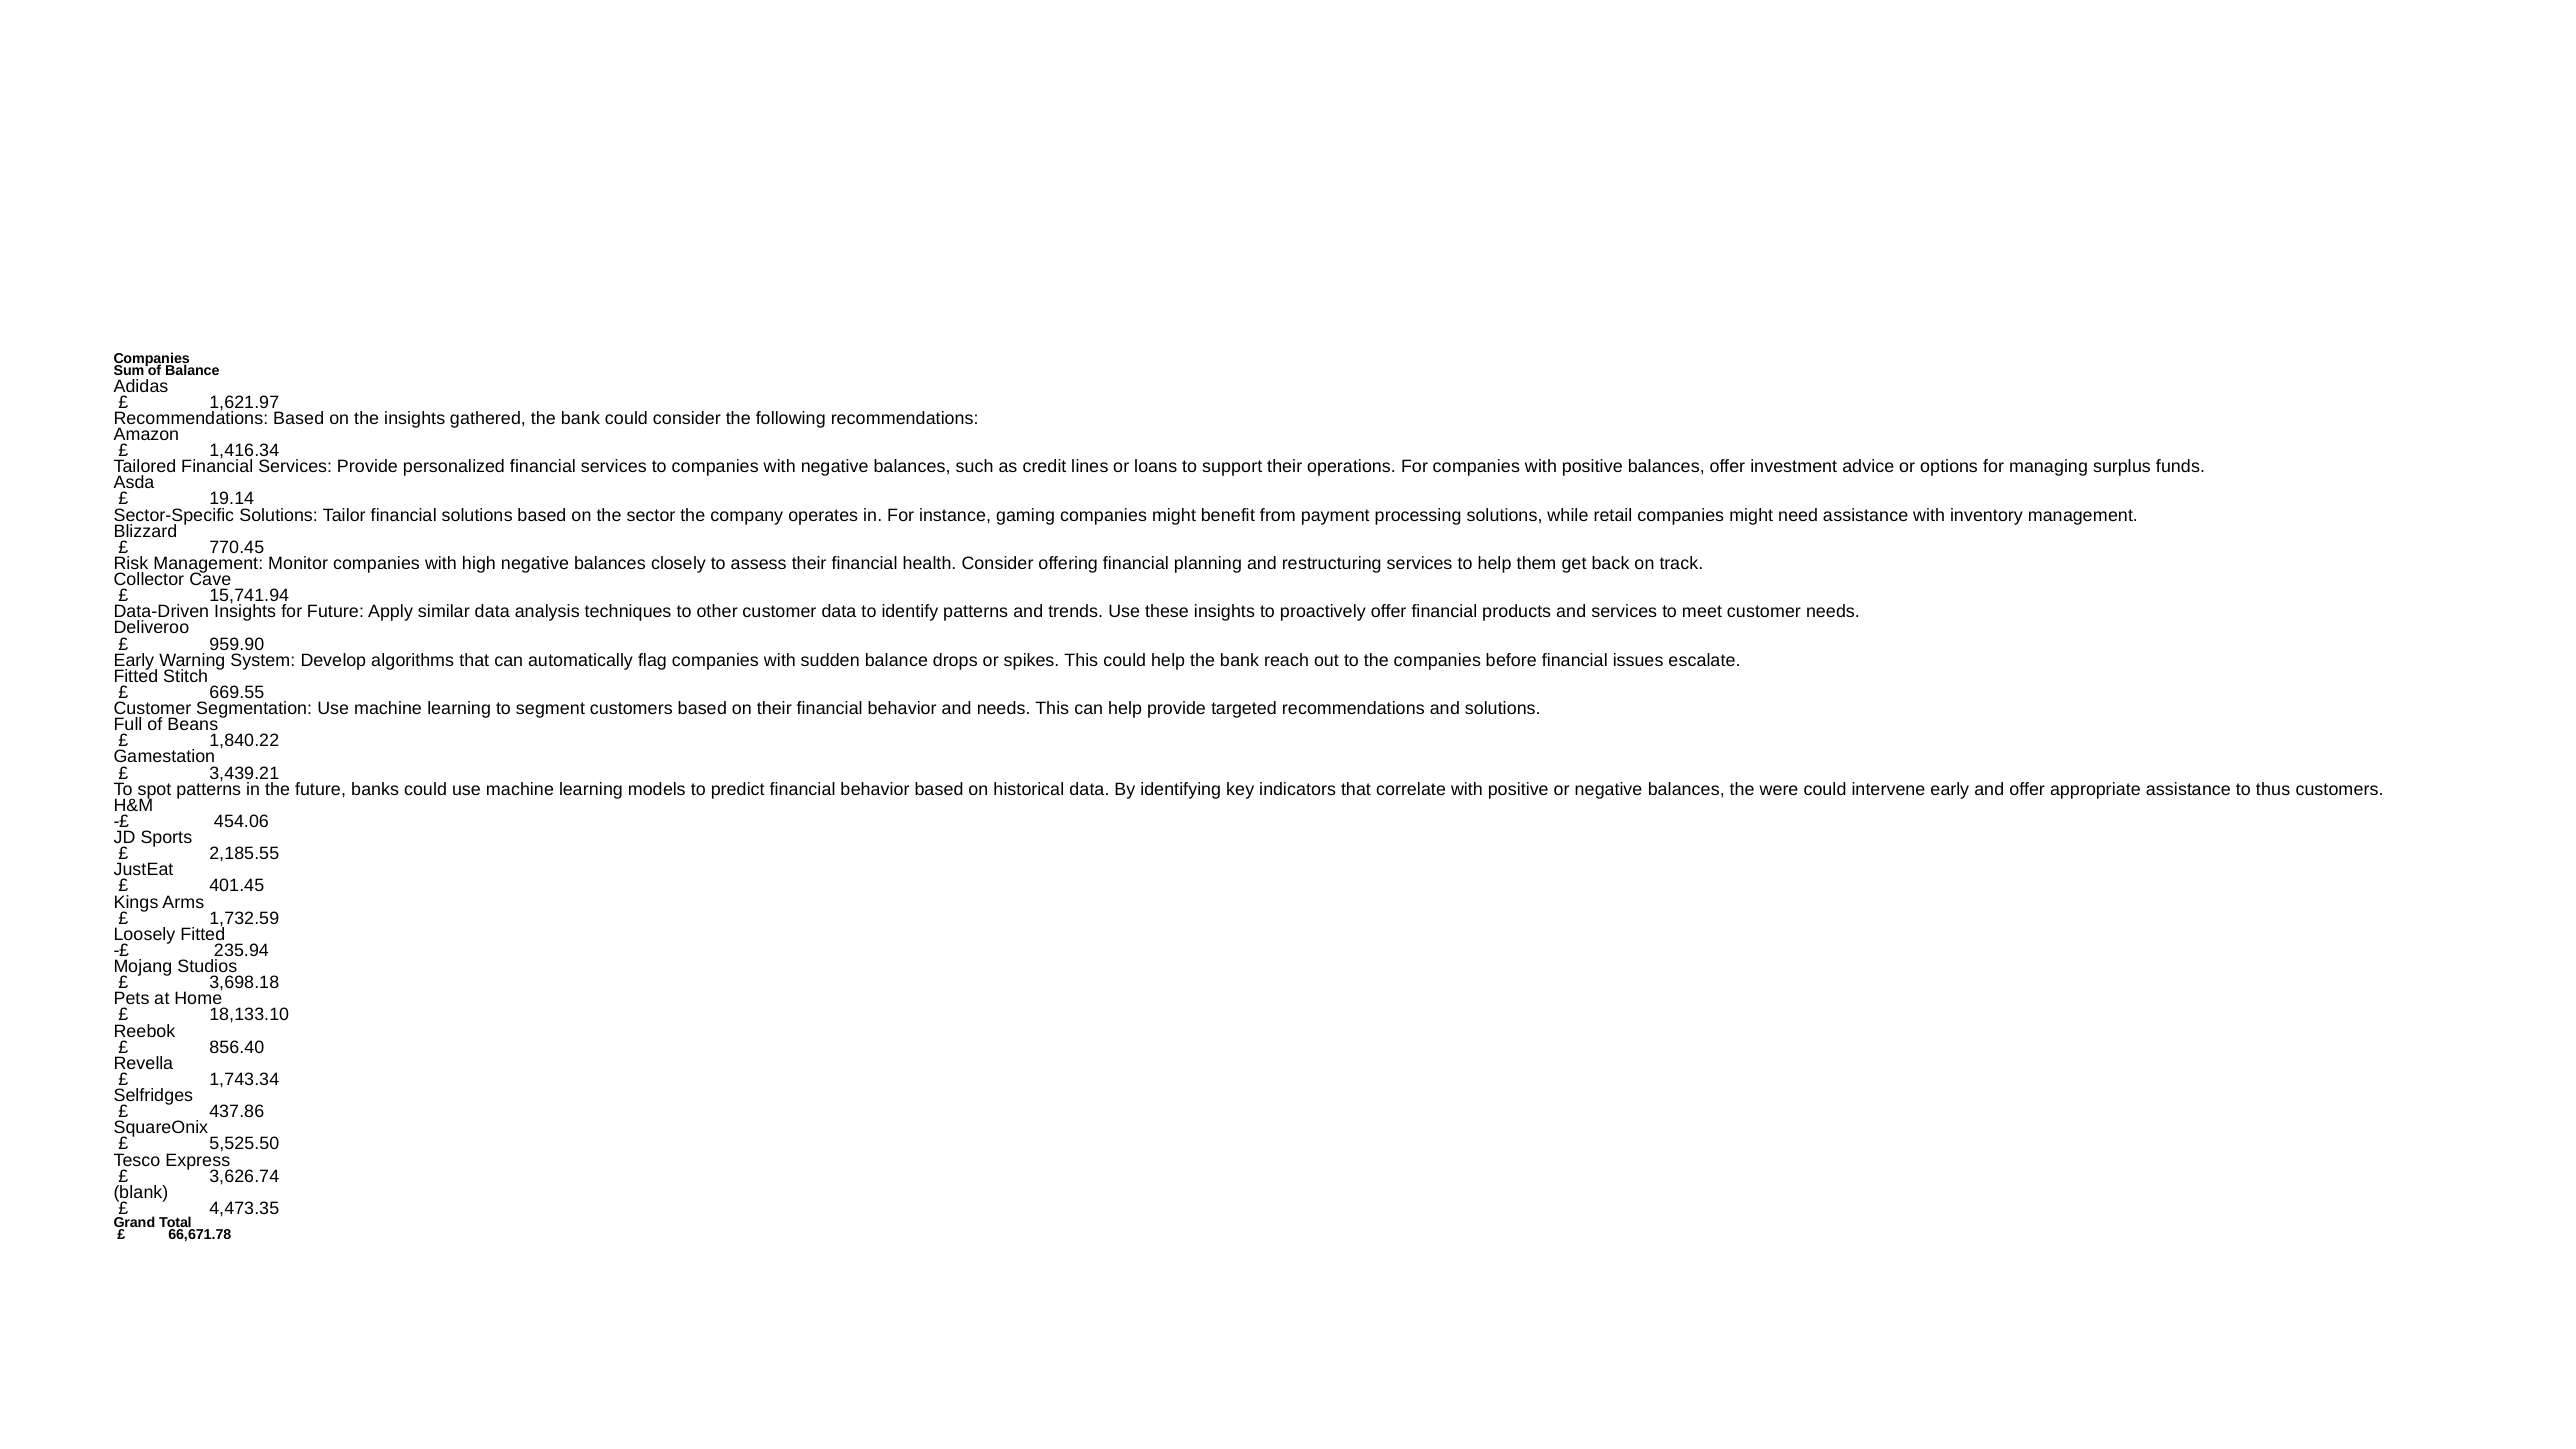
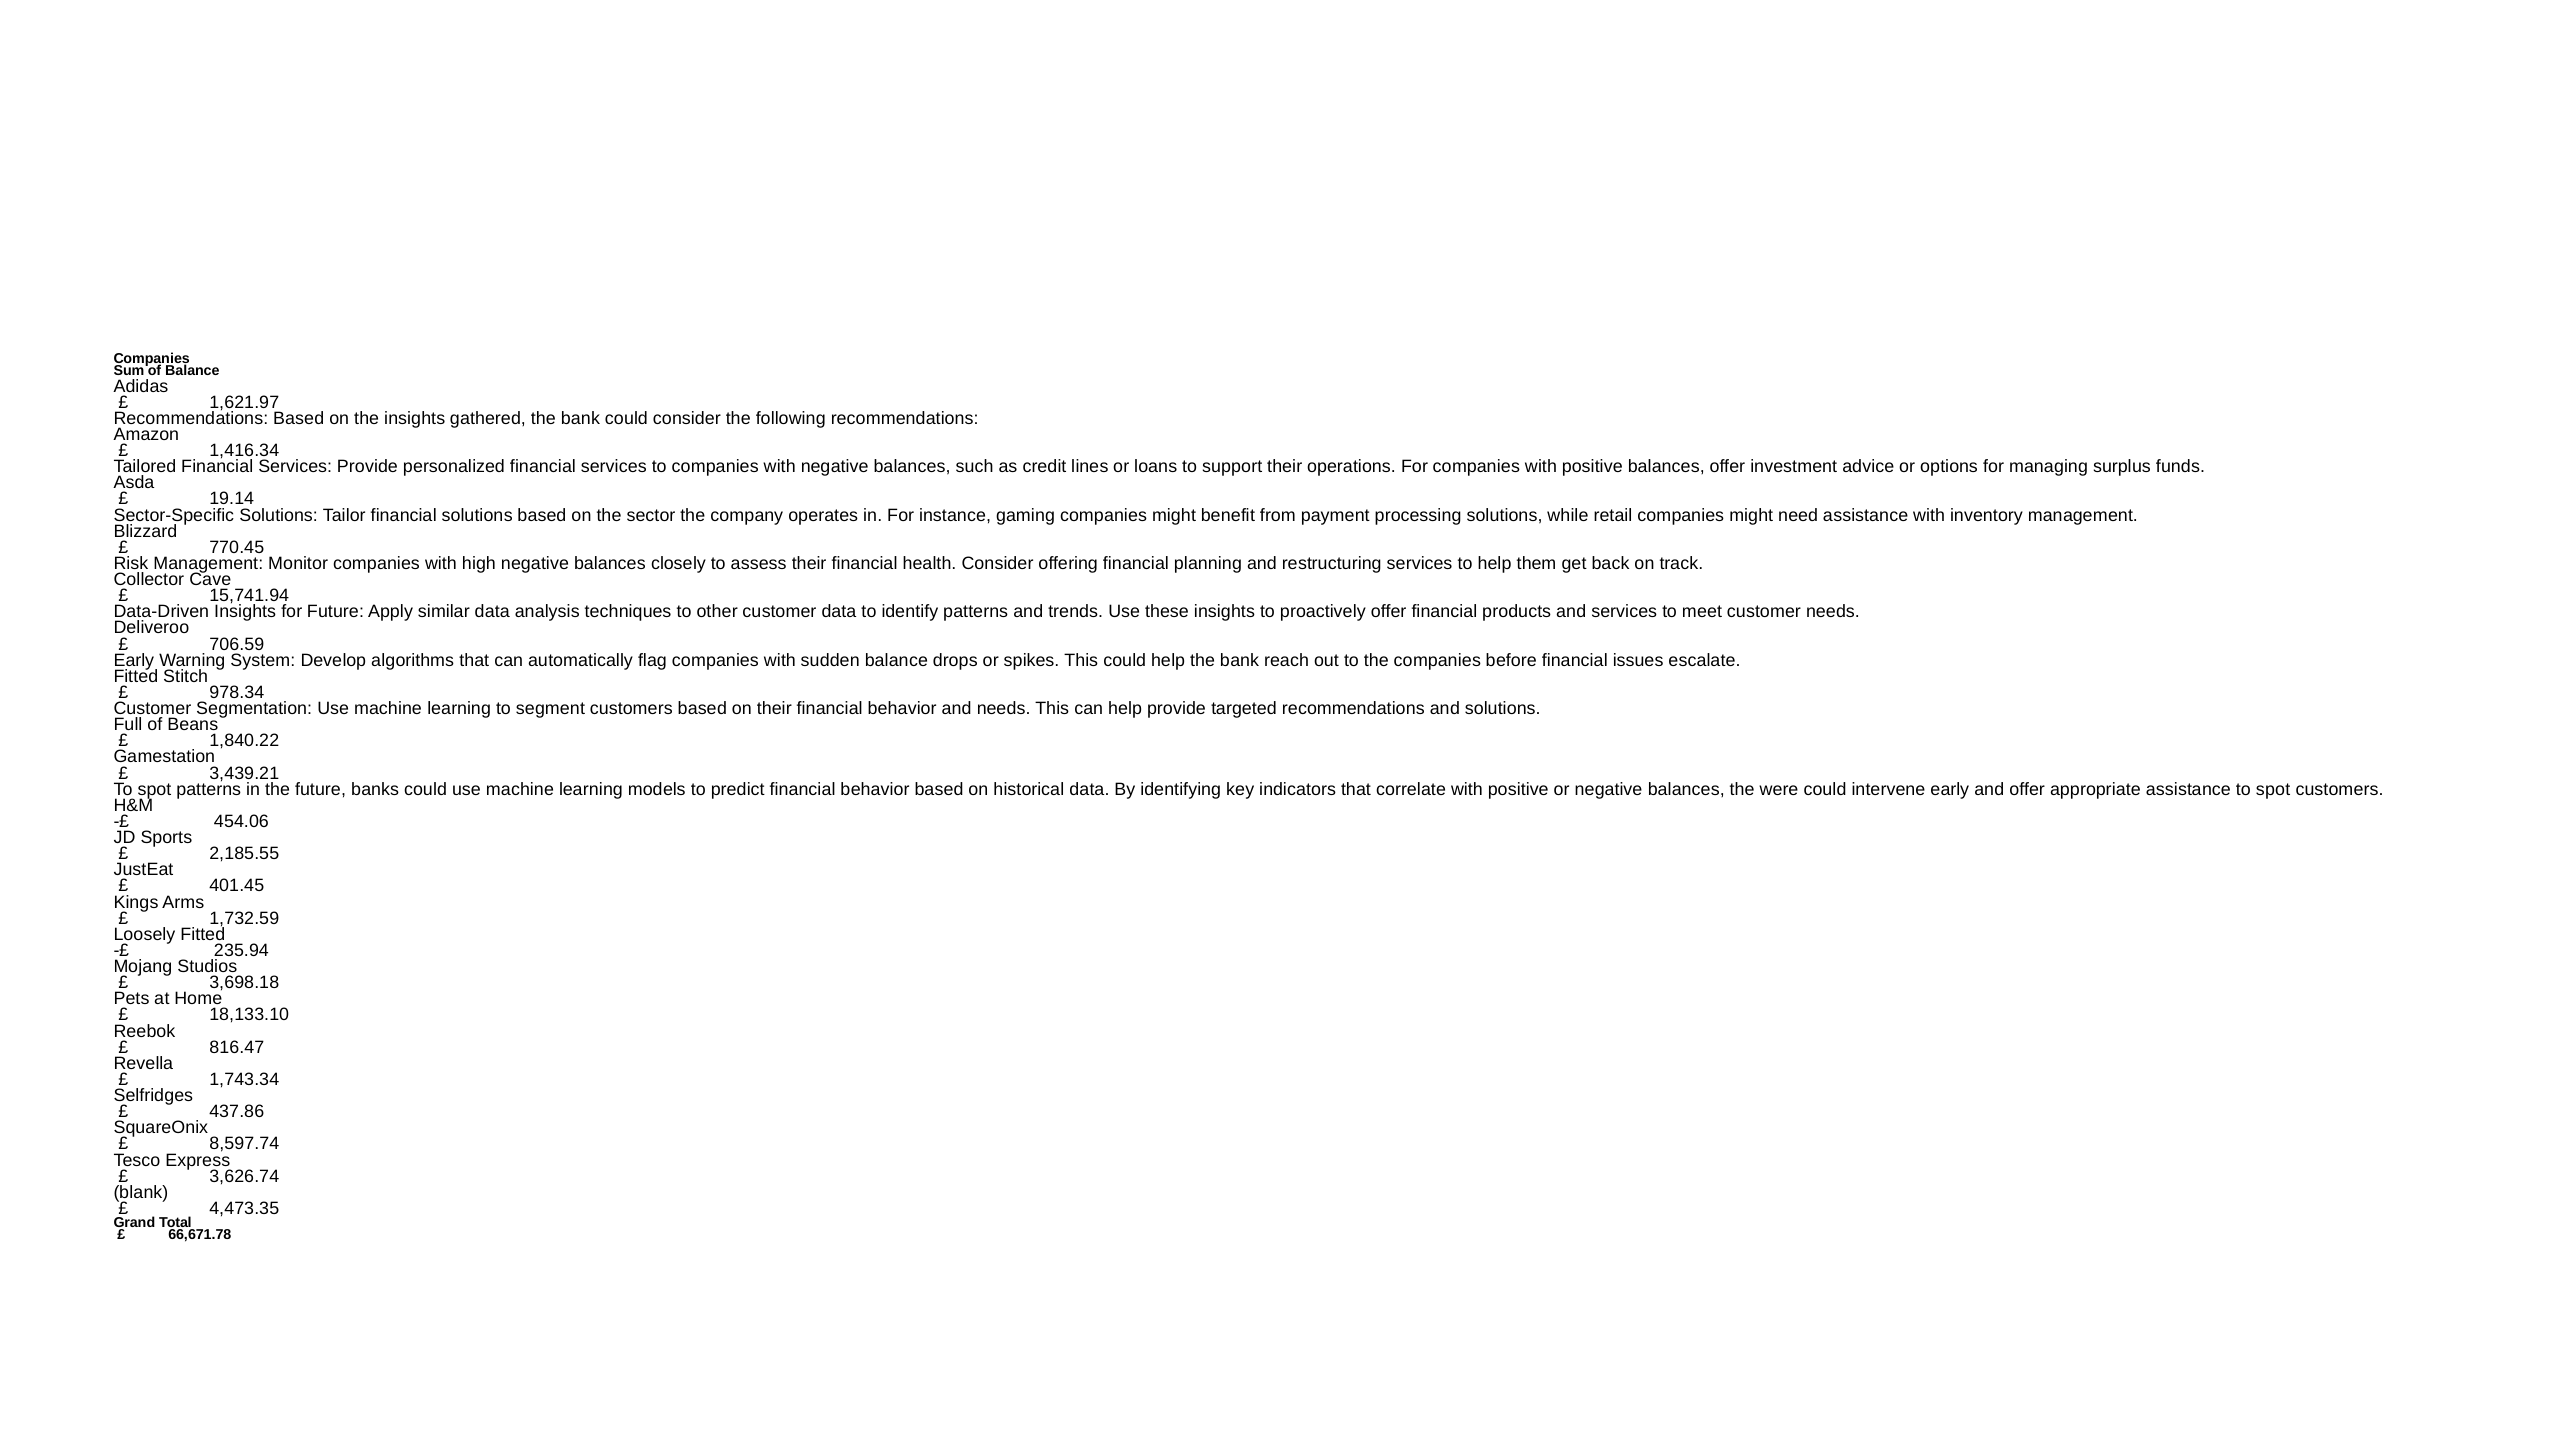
959.90: 959.90 -> 706.59
669.55: 669.55 -> 978.34
assistance to thus: thus -> spot
856.40: 856.40 -> 816.47
5,525.50: 5,525.50 -> 8,597.74
